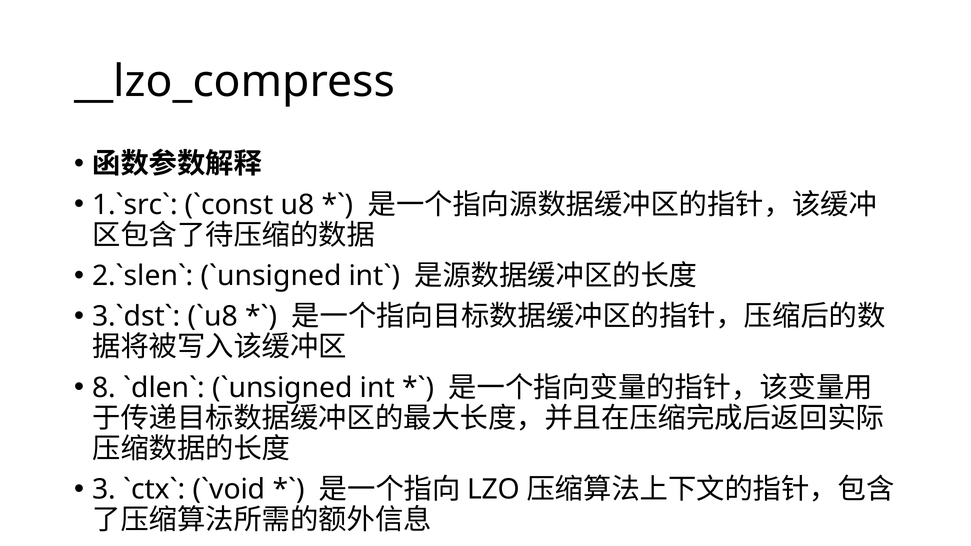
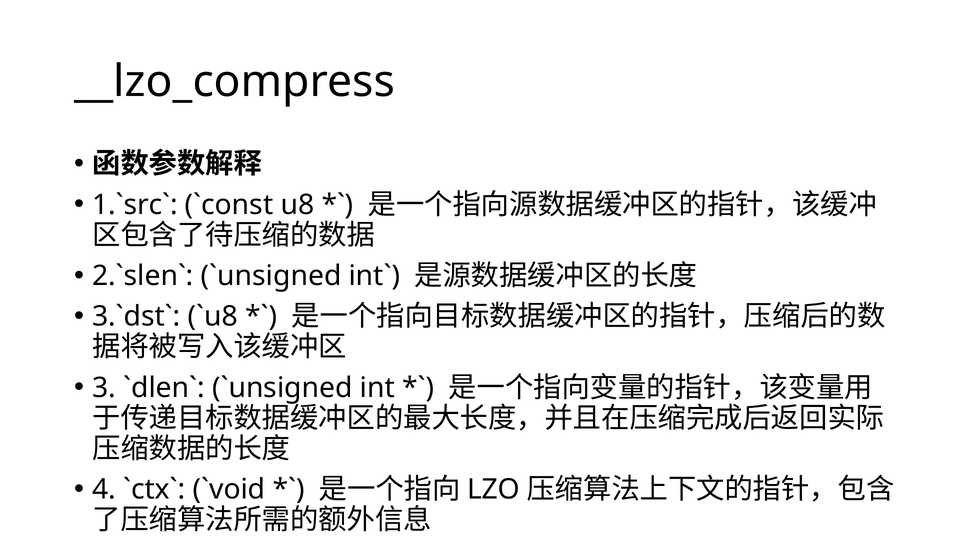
8: 8 -> 3
3: 3 -> 4
